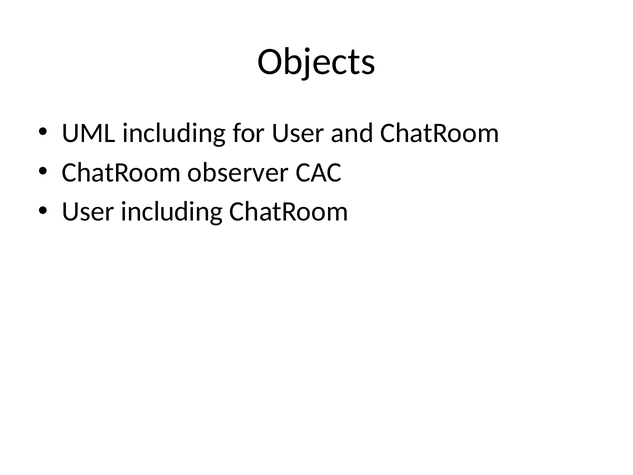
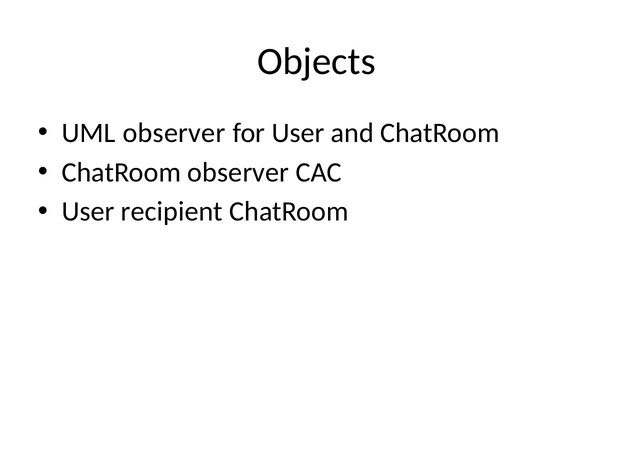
UML including: including -> observer
User including: including -> recipient
